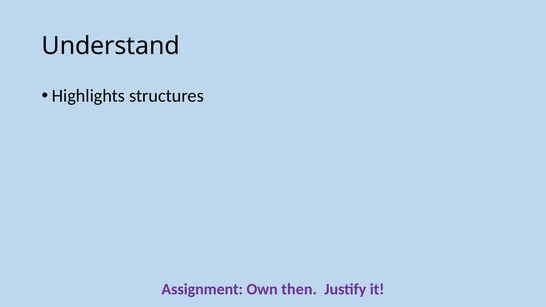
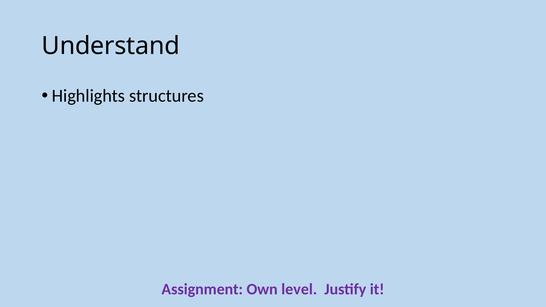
then: then -> level
